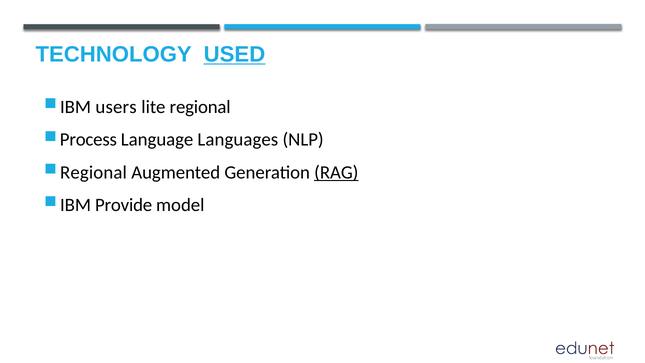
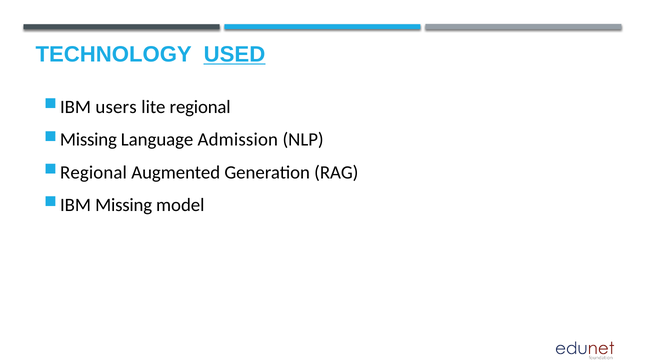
Process at (88, 140): Process -> Missing
Languages: Languages -> Admission
RAG underline: present -> none
IBM Provide: Provide -> Missing
